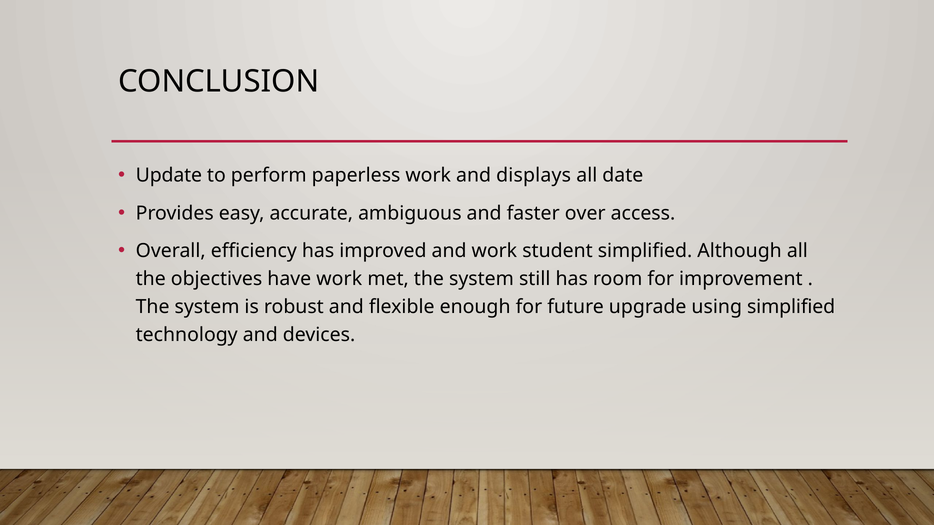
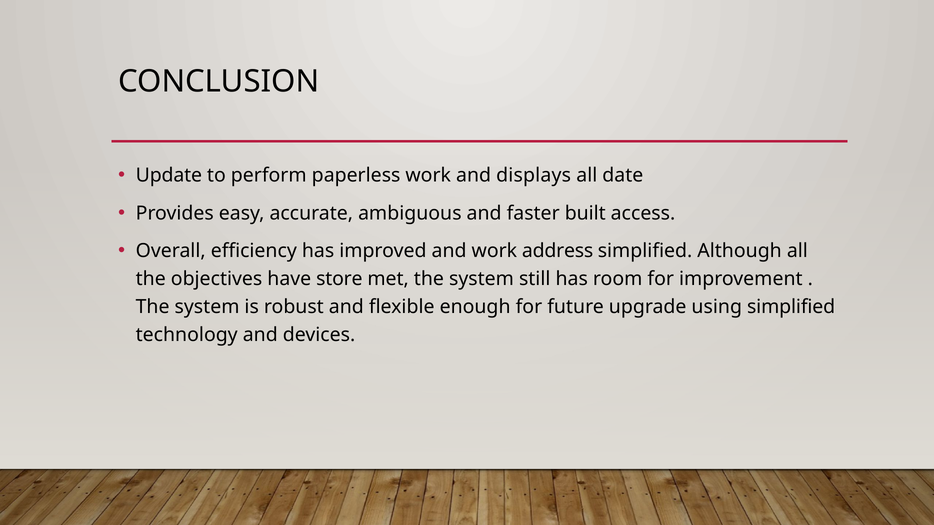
over: over -> built
student: student -> address
have work: work -> store
